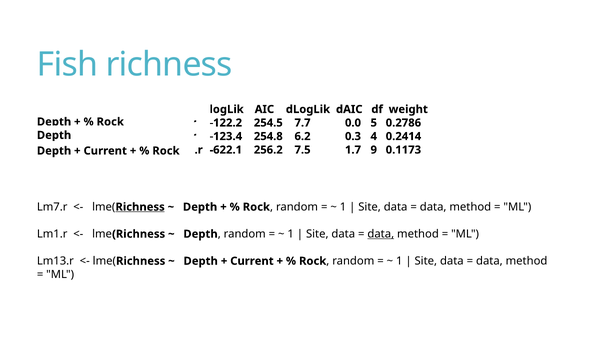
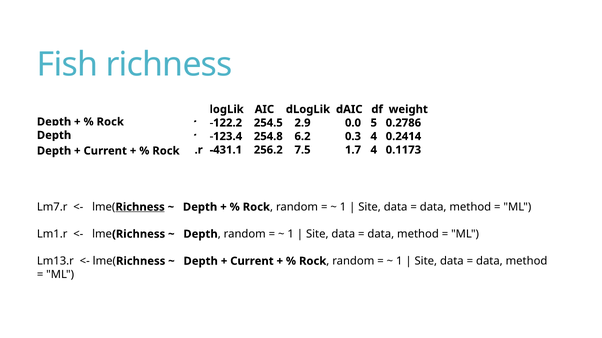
7.7: 7.7 -> 2.9
-622.1: -622.1 -> -431.1
1.7 9: 9 -> 4
data at (381, 234) underline: present -> none
